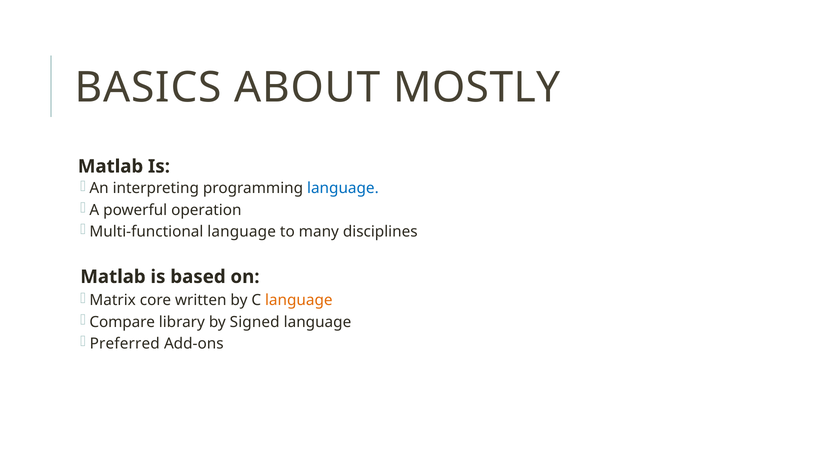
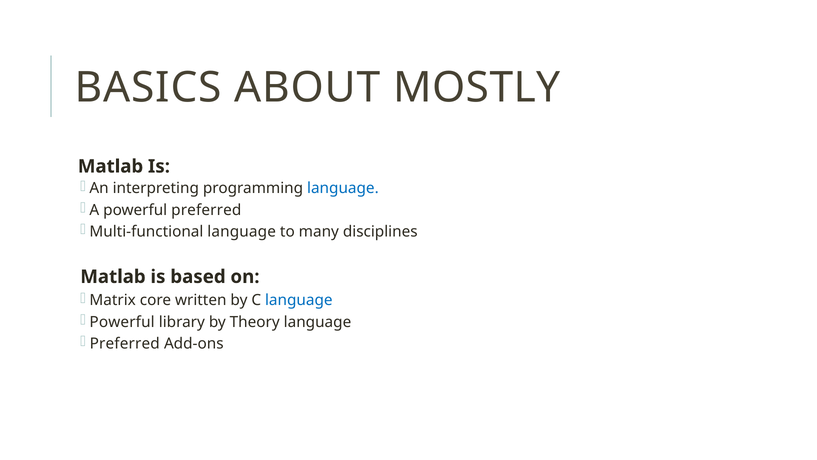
powerful operation: operation -> preferred
language at (299, 300) colour: orange -> blue
Compare at (122, 322): Compare -> Powerful
Signed: Signed -> Theory
